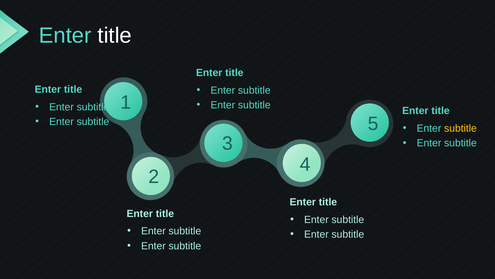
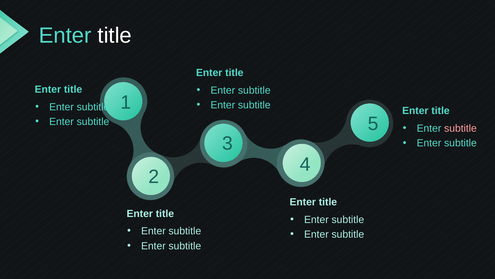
subtitle at (460, 128) colour: yellow -> pink
